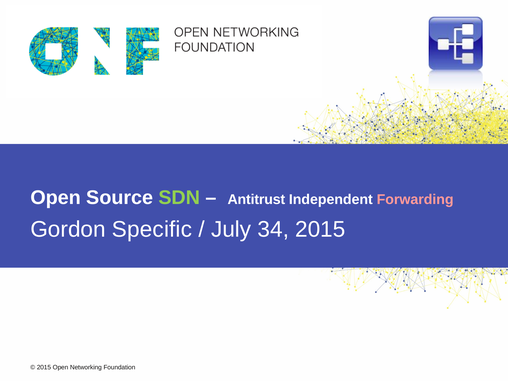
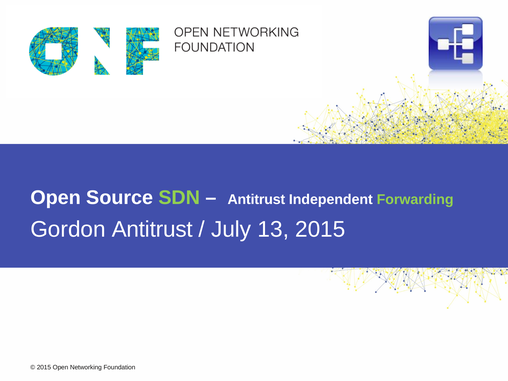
Forwarding colour: pink -> light green
Gordon Specific: Specific -> Antitrust
34: 34 -> 13
